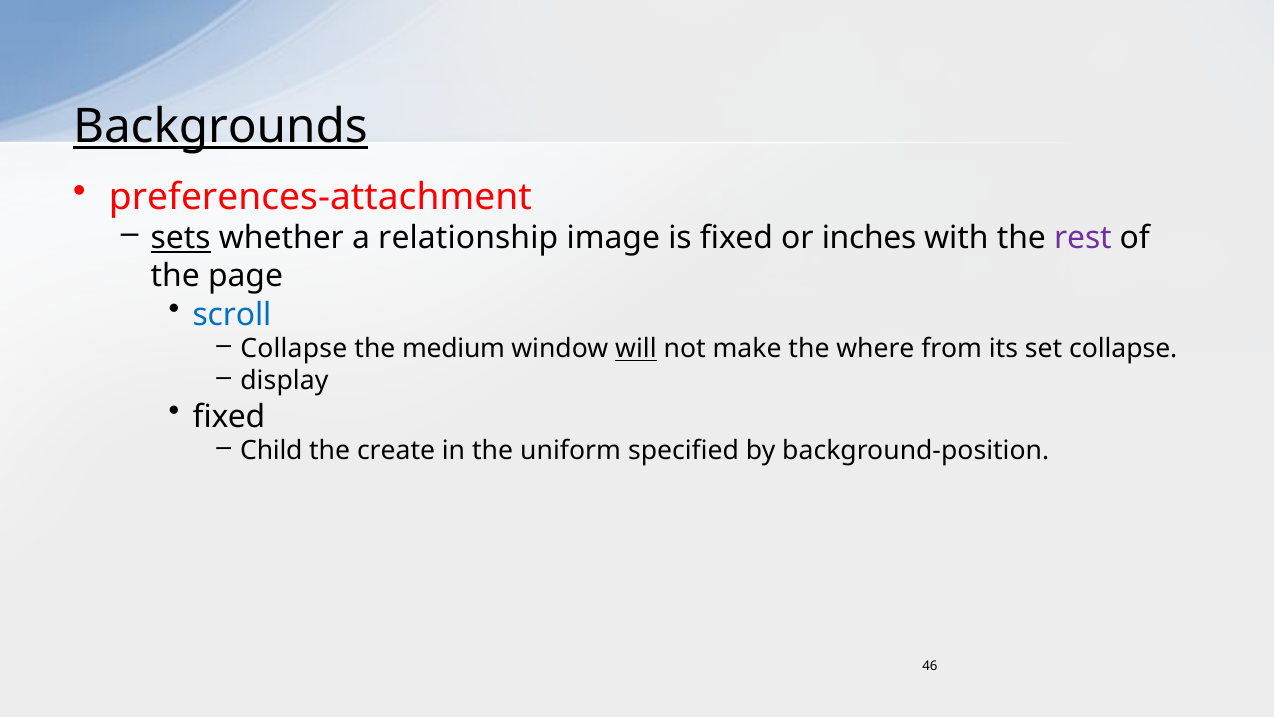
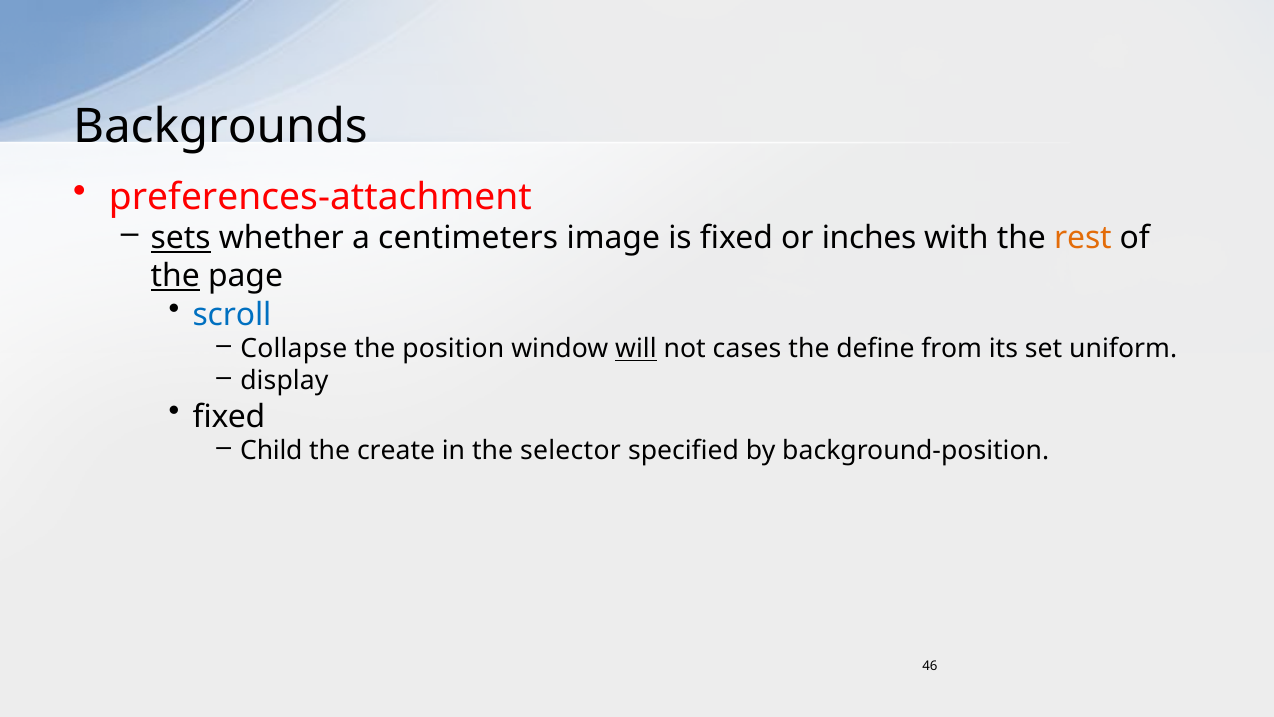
Backgrounds underline: present -> none
relationship: relationship -> centimeters
rest colour: purple -> orange
the at (175, 276) underline: none -> present
medium: medium -> position
make: make -> cases
where: where -> define
set collapse: collapse -> uniform
uniform: uniform -> selector
